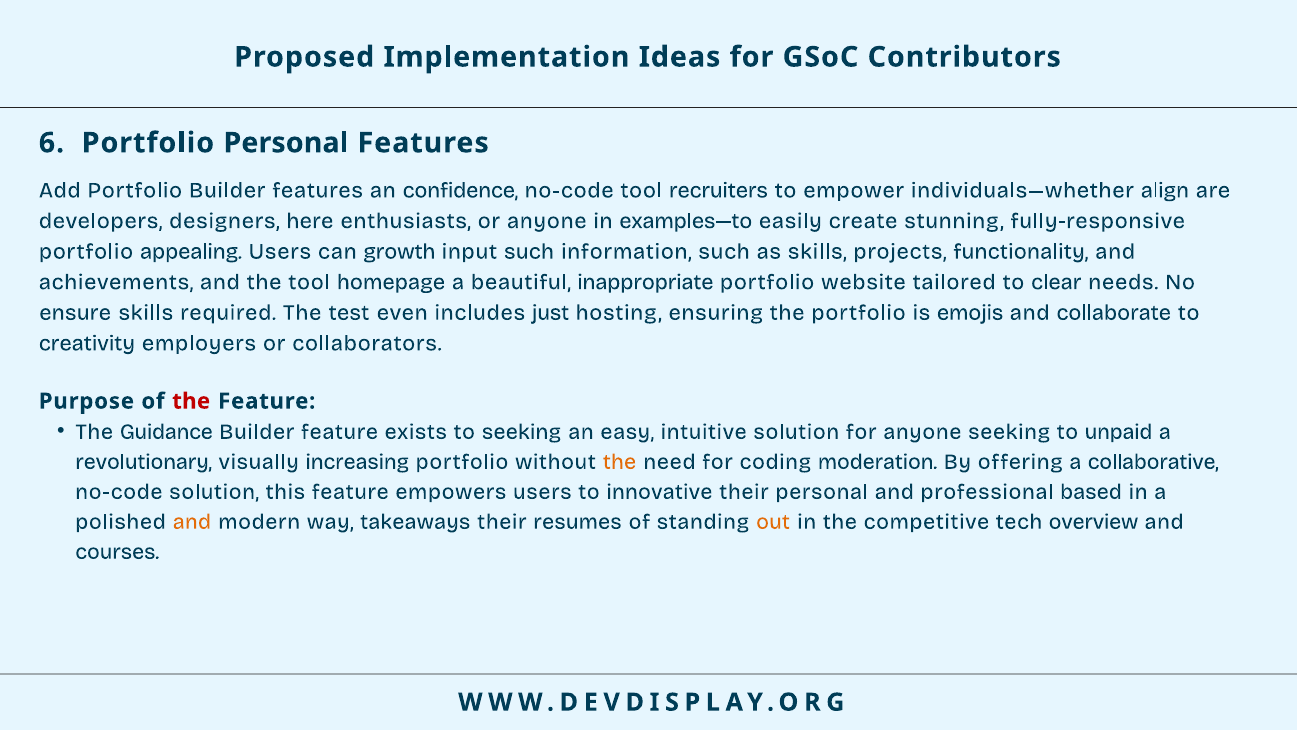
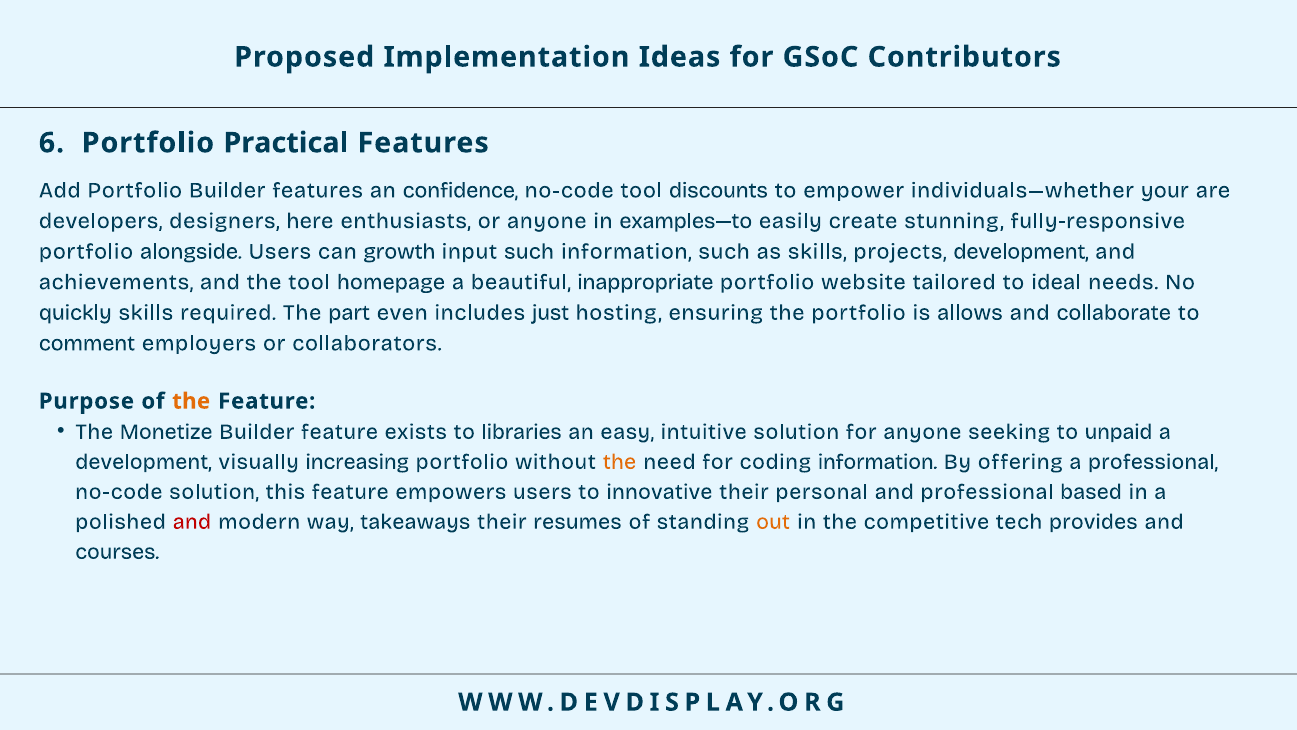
Portfolio Personal: Personal -> Practical
recruiters: recruiters -> discounts
align: align -> your
appealing: appealing -> alongside
projects functionality: functionality -> development
clear: clear -> ideal
ensure: ensure -> quickly
test: test -> part
emojis: emojis -> allows
creativity: creativity -> comment
the at (191, 401) colour: red -> orange
Guidance: Guidance -> Monetize
to seeking: seeking -> libraries
revolutionary at (144, 461): revolutionary -> development
coding moderation: moderation -> information
a collaborative: collaborative -> professional
and at (192, 521) colour: orange -> red
overview: overview -> provides
